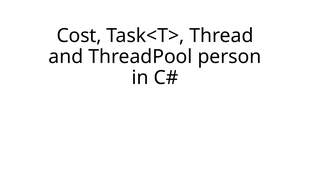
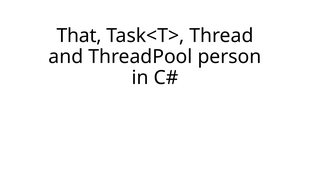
Cost: Cost -> That
